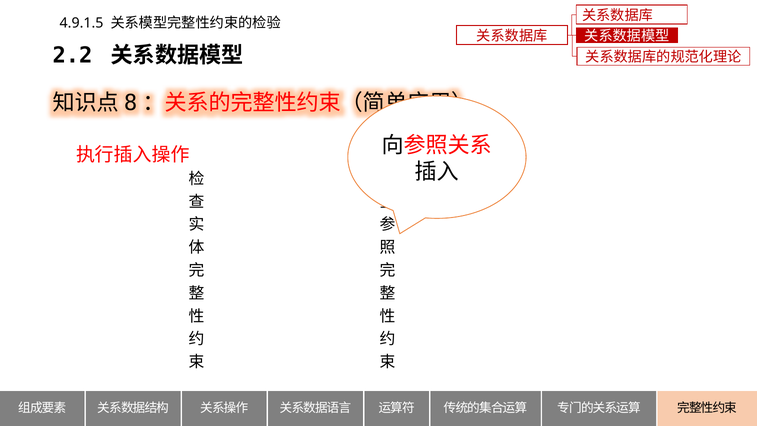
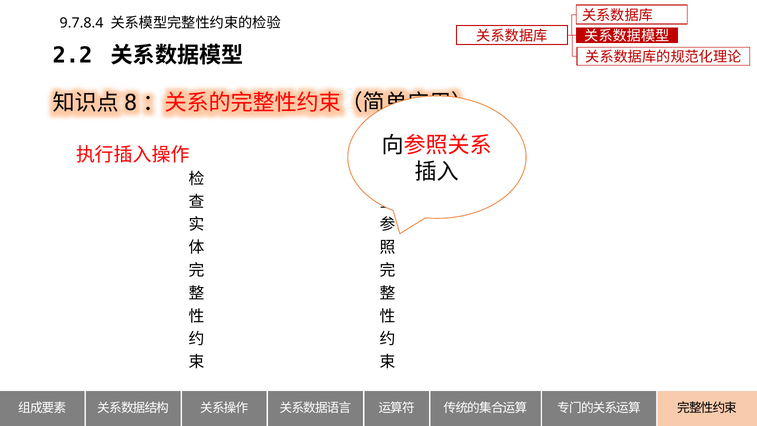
4.9.1.5: 4.9.1.5 -> 9.7.8.4
